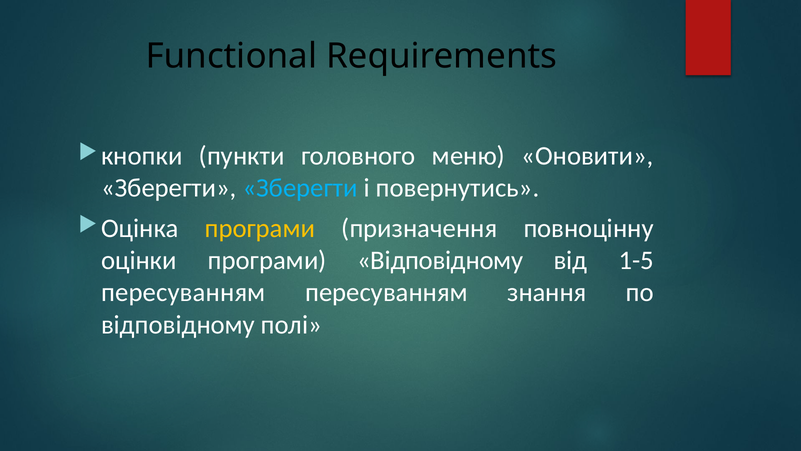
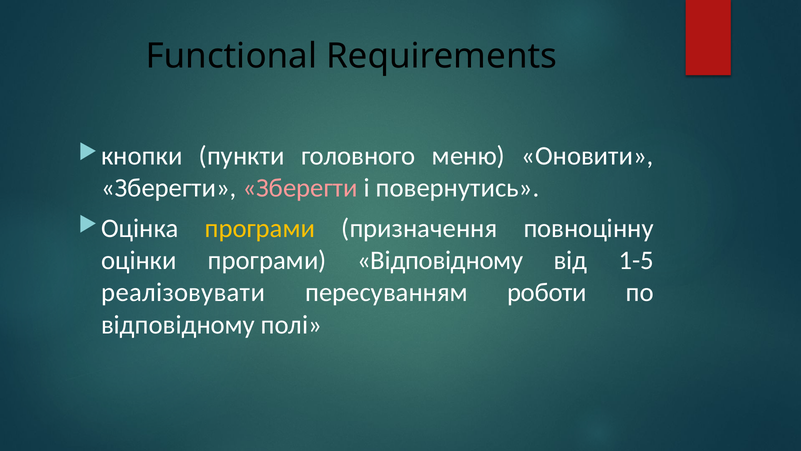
Зберегти at (300, 188) colour: light blue -> pink
пересуванням at (183, 292): пересуванням -> реалізовувати
знання: знання -> роботи
